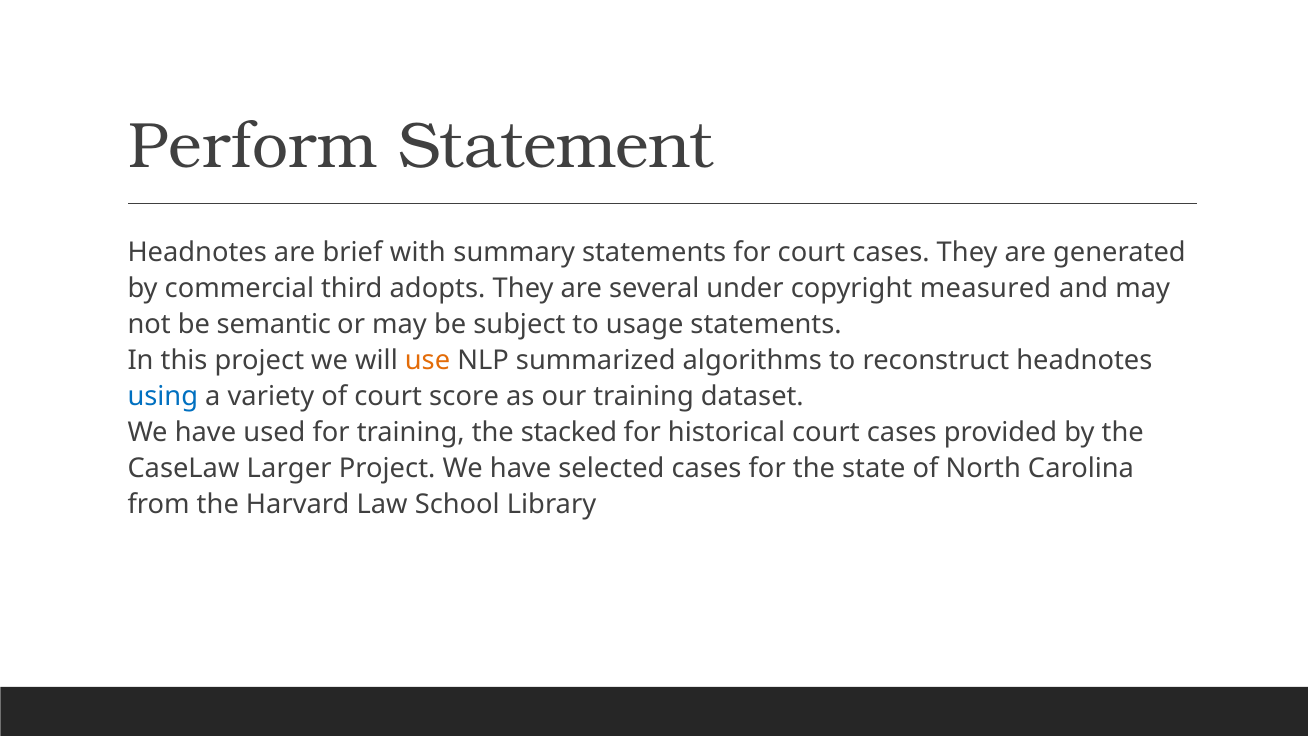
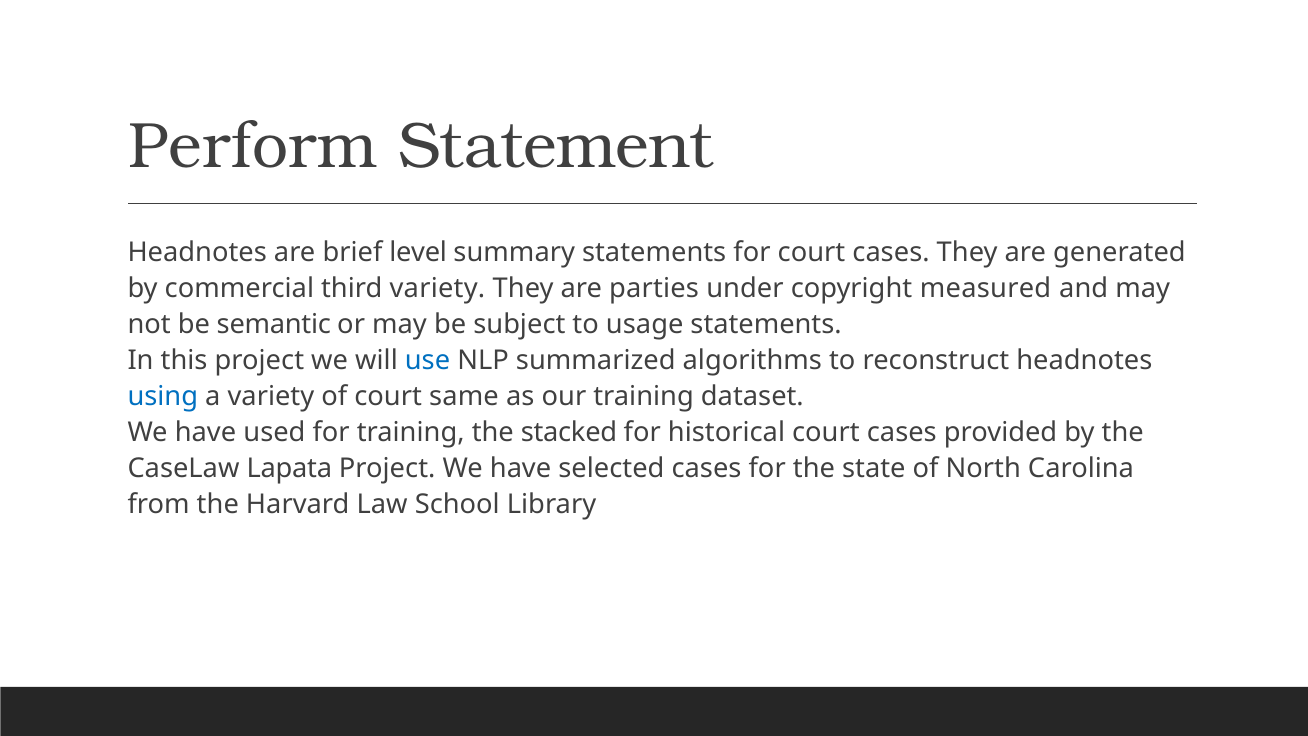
with: with -> level
third adopts: adopts -> variety
several: several -> parties
use colour: orange -> blue
score: score -> same
Larger: Larger -> Lapata
